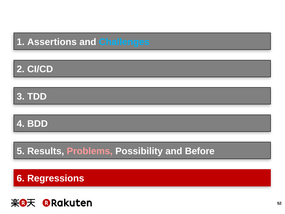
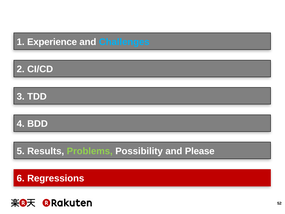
Assertions: Assertions -> Experience
Problems colour: pink -> light green
Before: Before -> Please
